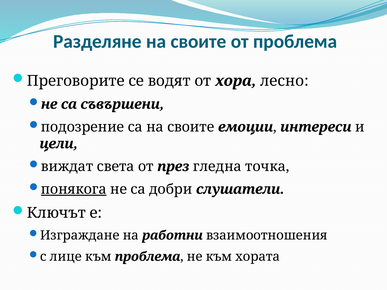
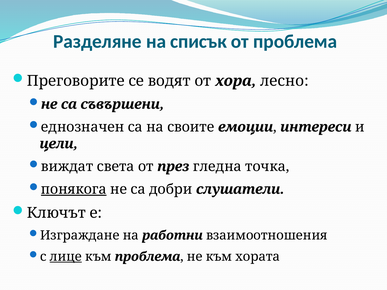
Разделяне на своите: своите -> списък
подозрение: подозрение -> еднозначен
лице underline: none -> present
